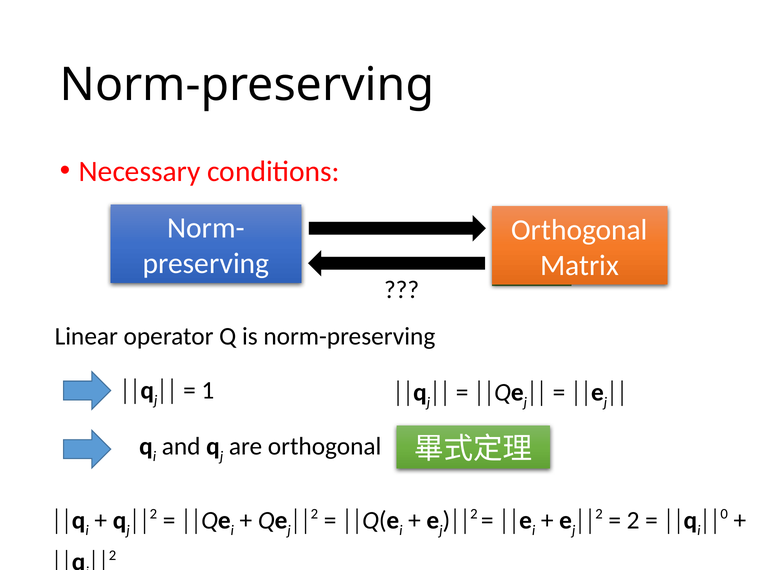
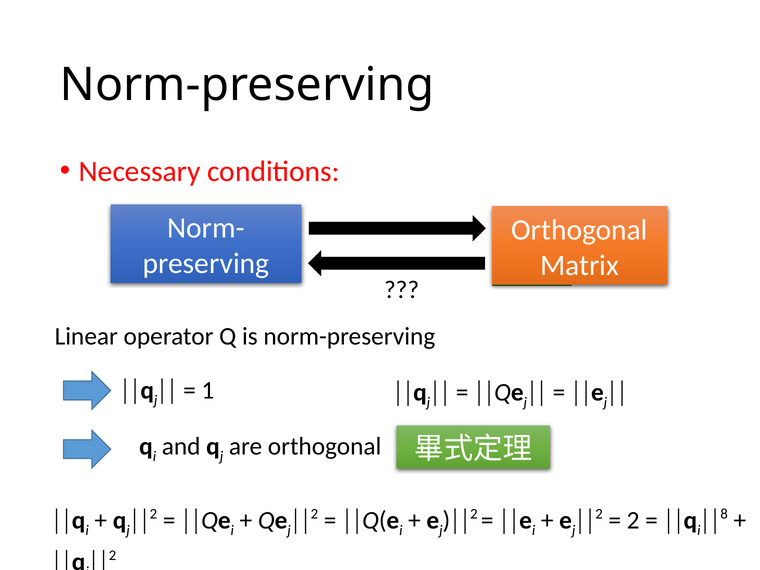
0: 0 -> 8
